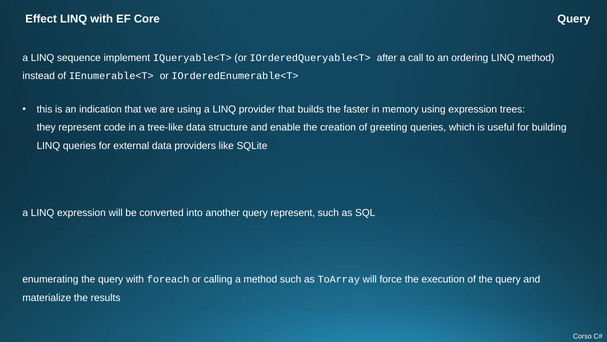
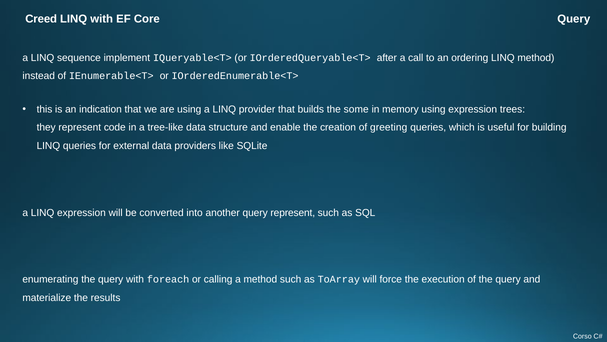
Effect: Effect -> Creed
faster: faster -> some
